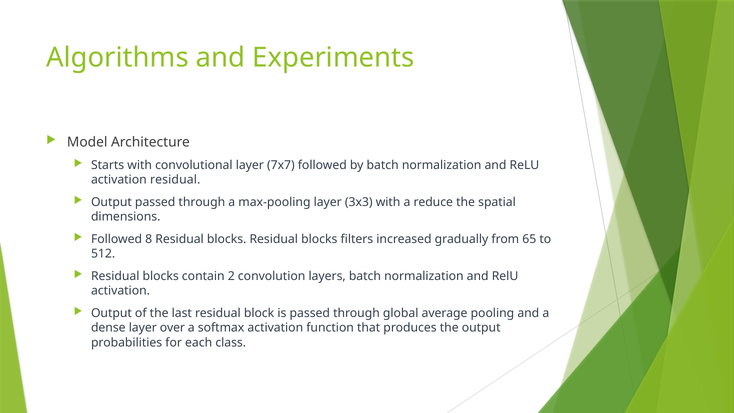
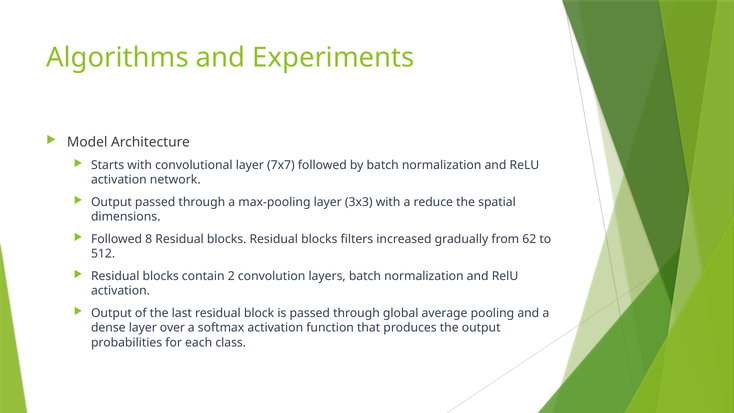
activation residual: residual -> network
65: 65 -> 62
